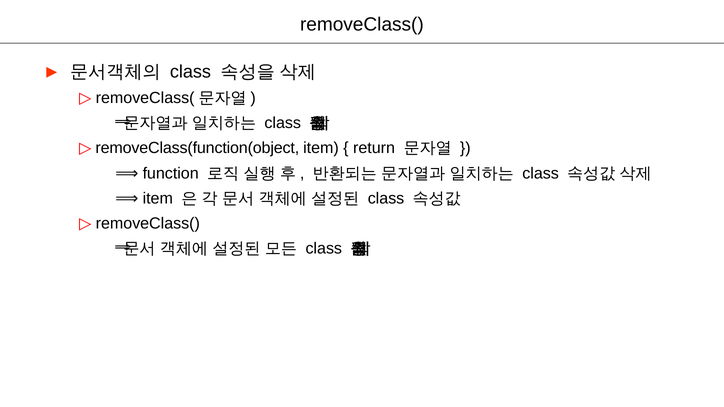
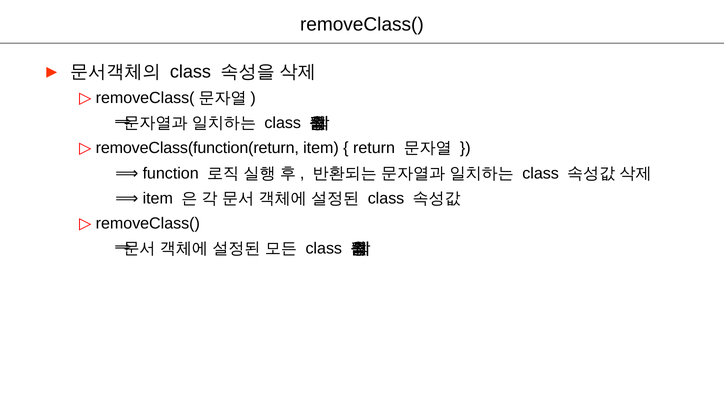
removeClass(function(object: removeClass(function(object -> removeClass(function(return
